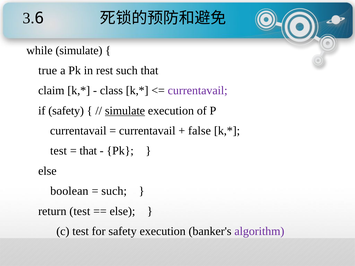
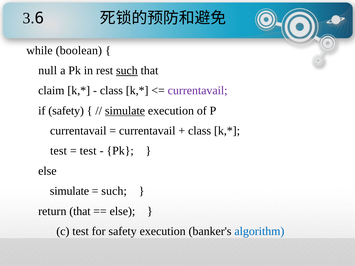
while simulate: simulate -> boolean
true: true -> null
such at (127, 71) underline: none -> present
false at (200, 131): false -> class
that at (88, 151): that -> test
boolean at (69, 191): boolean -> simulate
return test: test -> that
algorithm colour: purple -> blue
